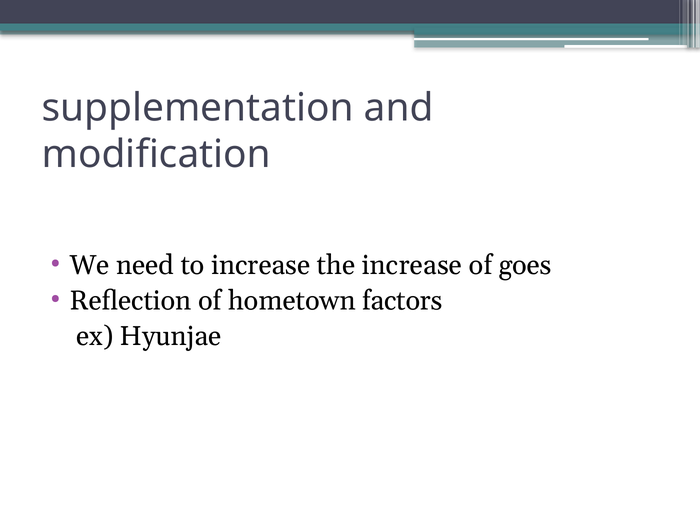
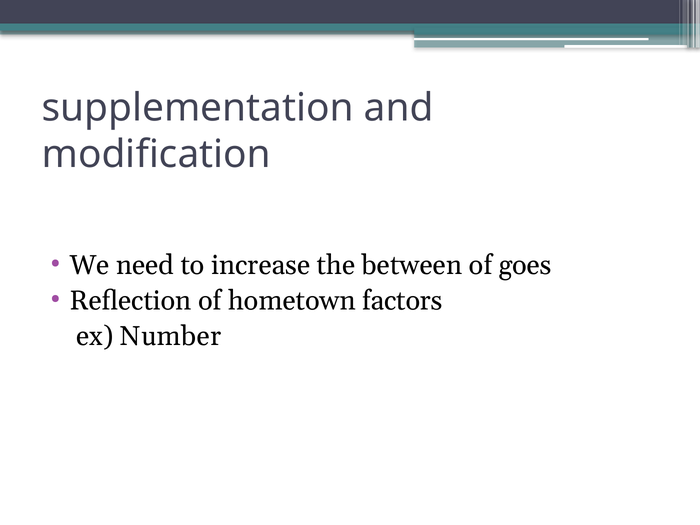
the increase: increase -> between
Hyunjae: Hyunjae -> Number
